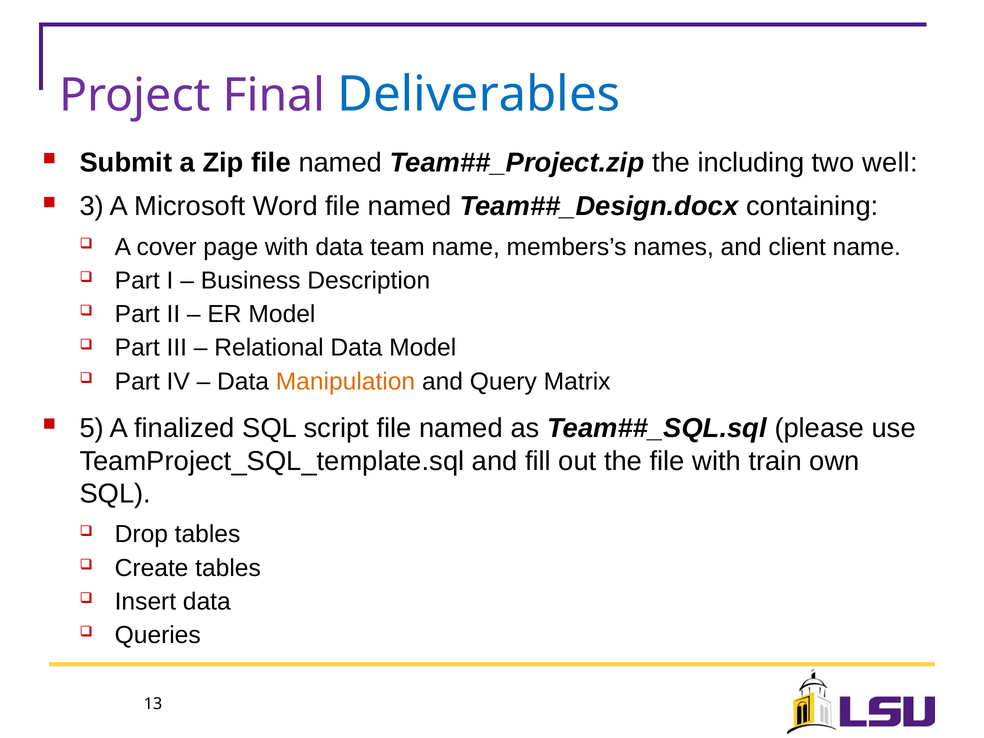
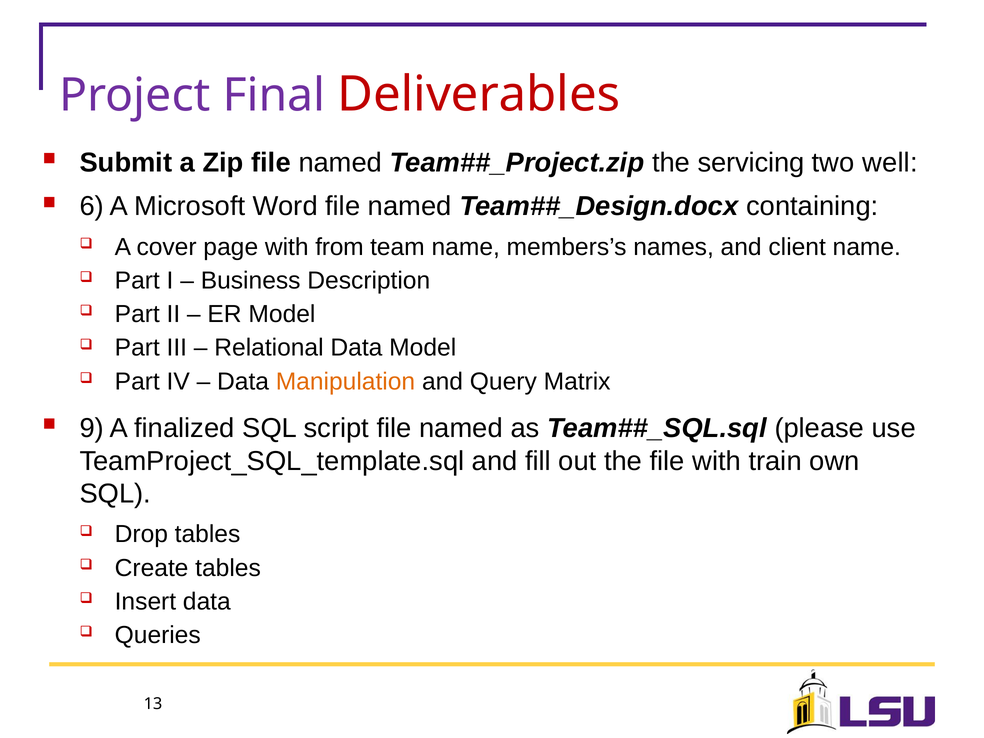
Deliverables colour: blue -> red
including: including -> servicing
3: 3 -> 6
with data: data -> from
5: 5 -> 9
